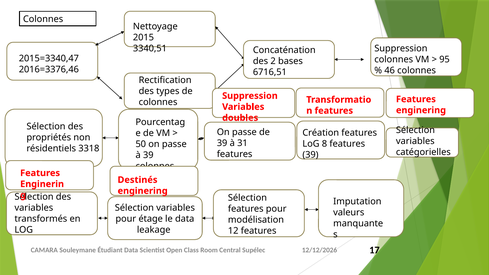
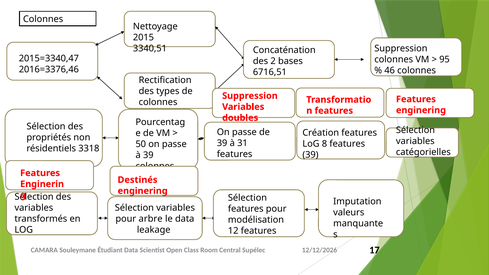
étage: étage -> arbre
